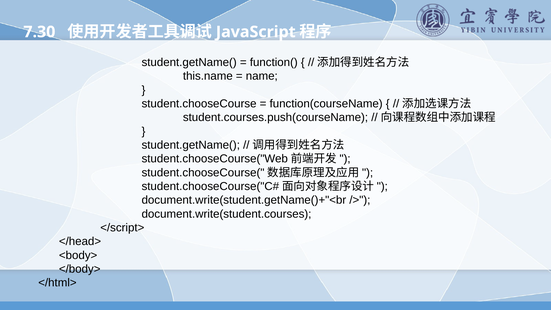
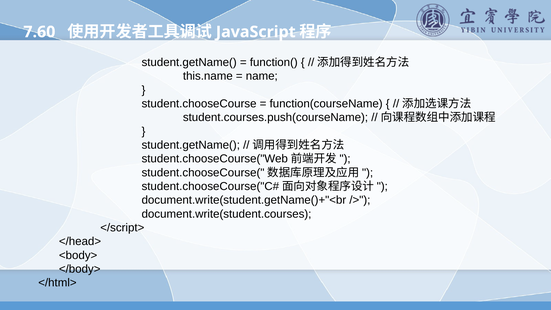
7.30: 7.30 -> 7.60
